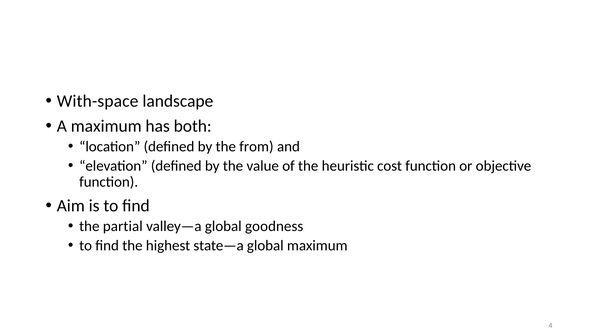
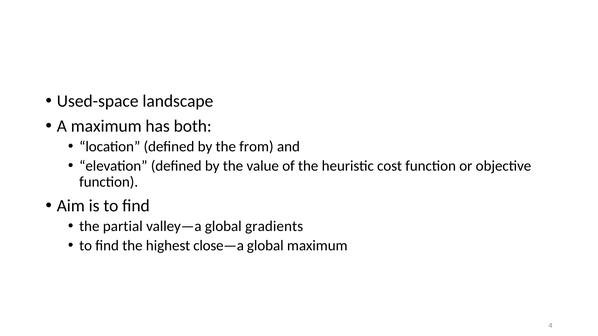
With-space: With-space -> Used-space
goodness: goodness -> gradients
state—a: state—a -> close—a
